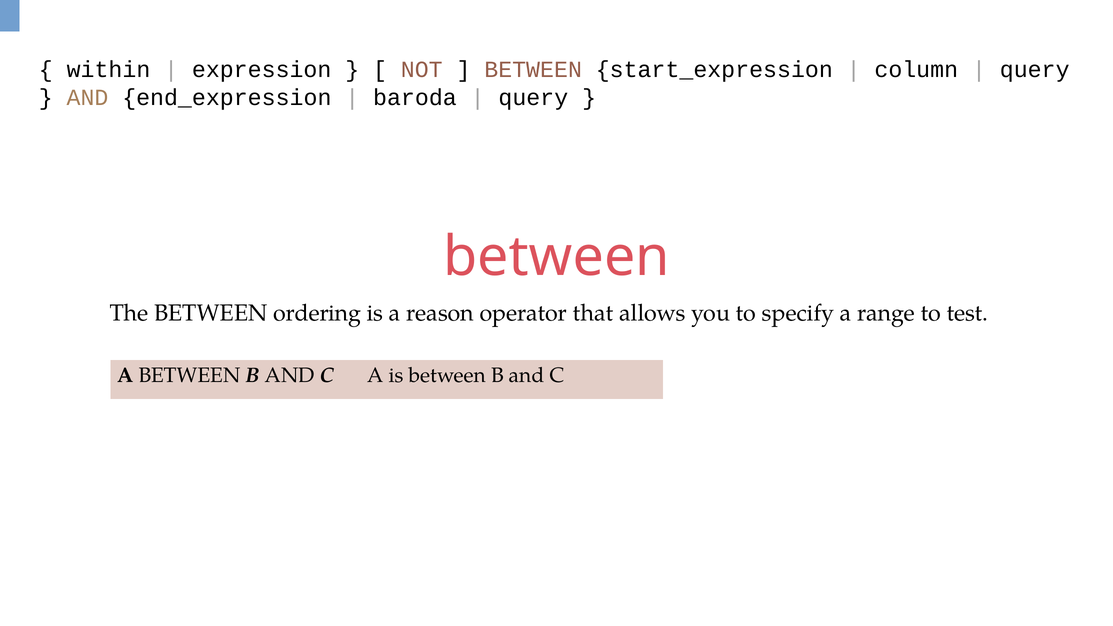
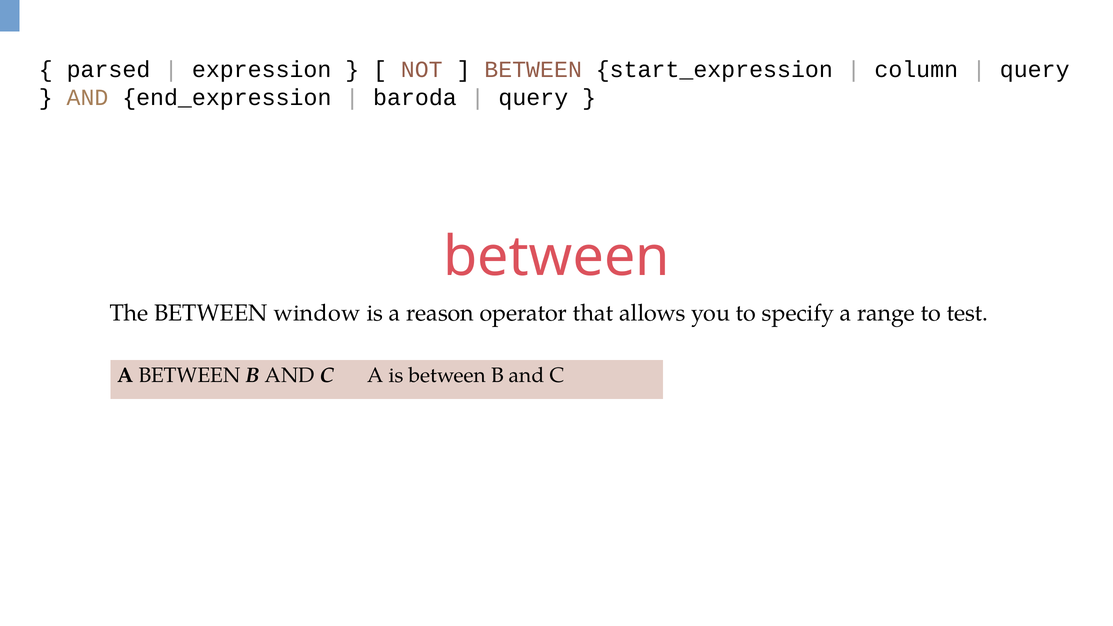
within: within -> parsed
ordering: ordering -> window
